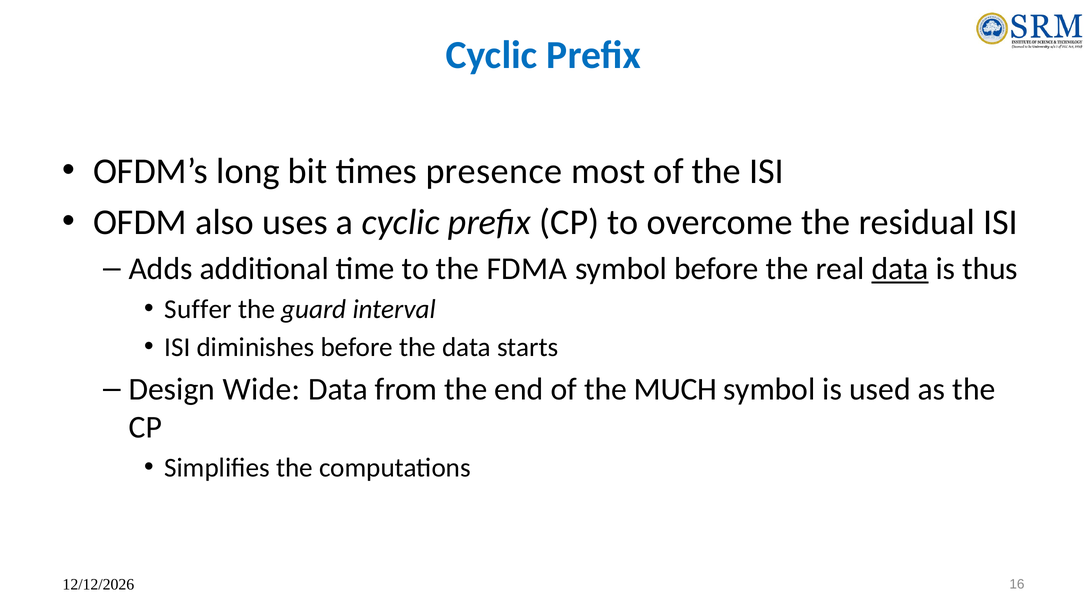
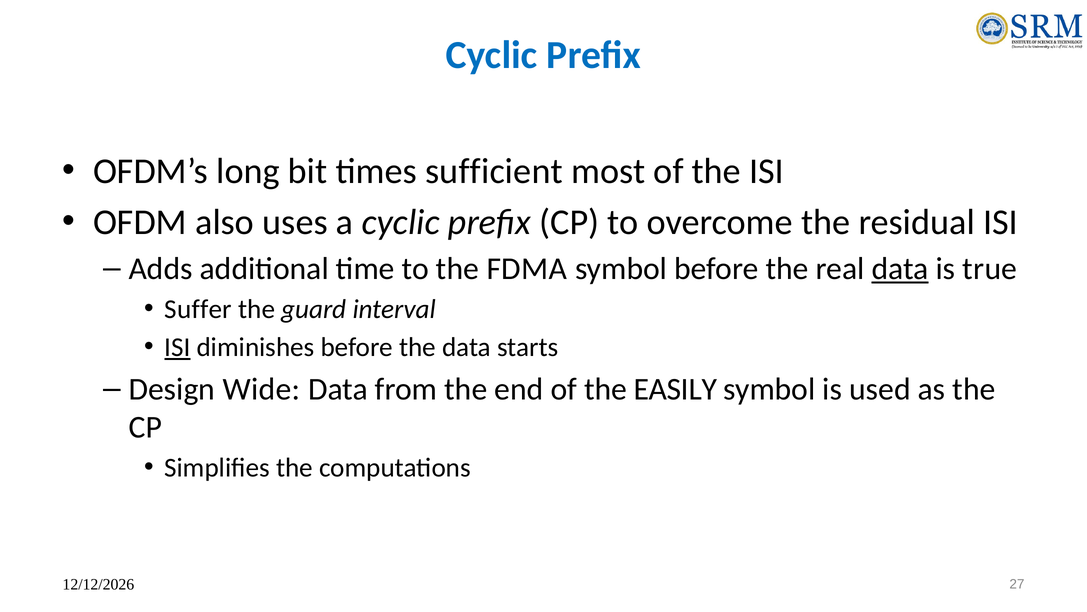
presence: presence -> sufficient
thus: thus -> true
ISI at (177, 347) underline: none -> present
MUCH: MUCH -> EASILY
16: 16 -> 27
